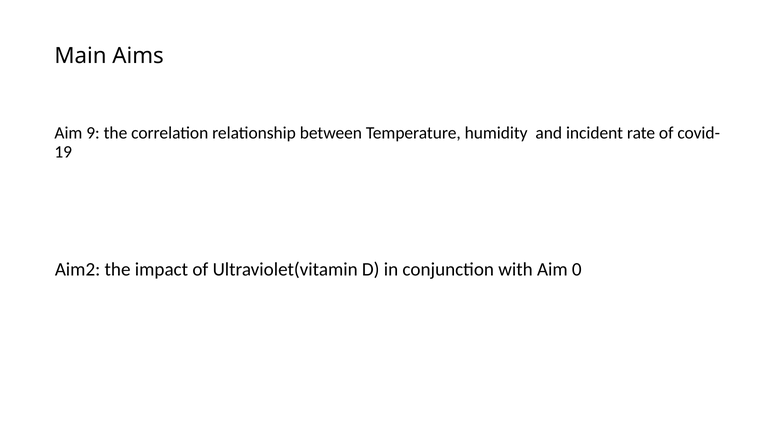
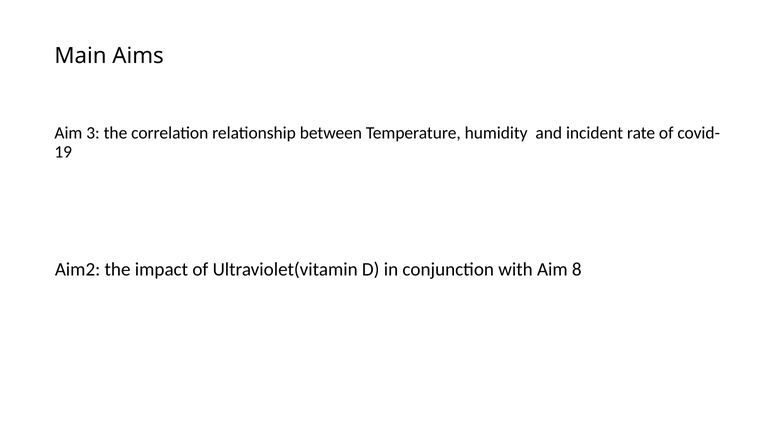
9: 9 -> 3
0: 0 -> 8
